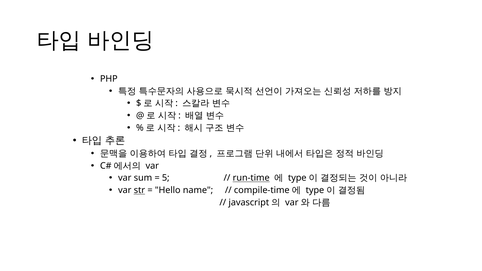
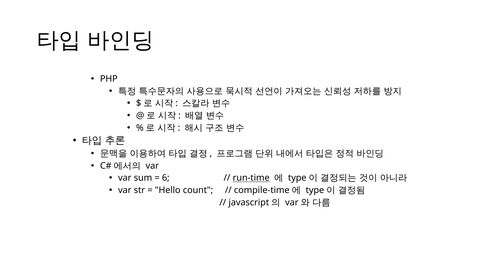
5: 5 -> 6
str underline: present -> none
name: name -> count
